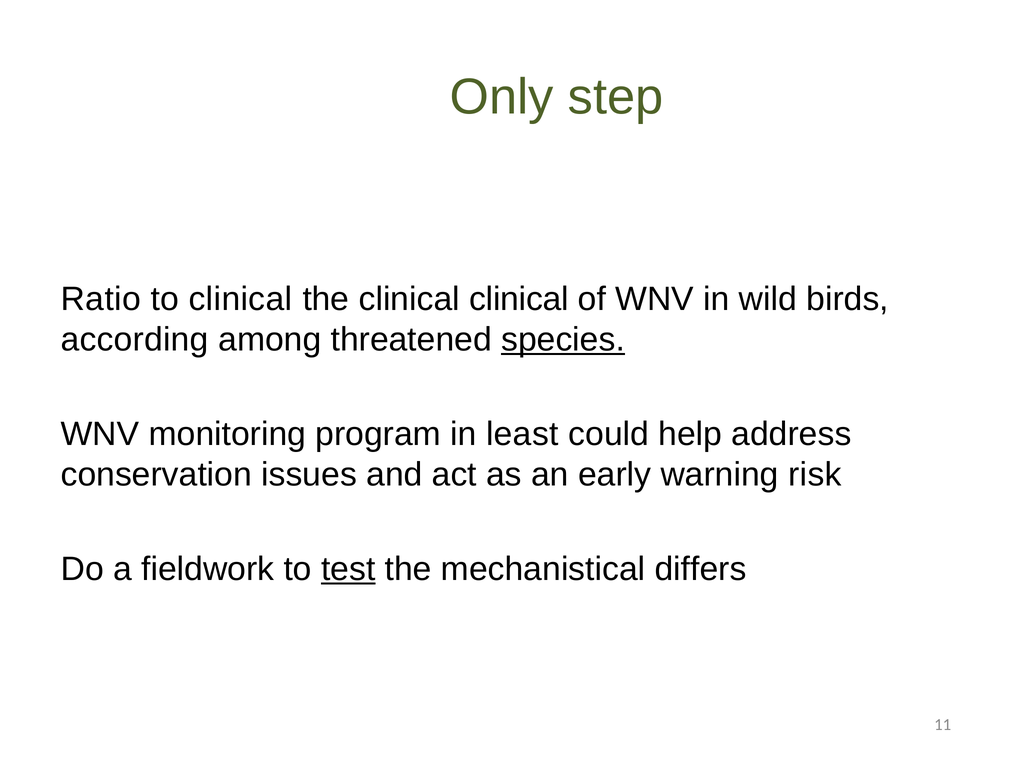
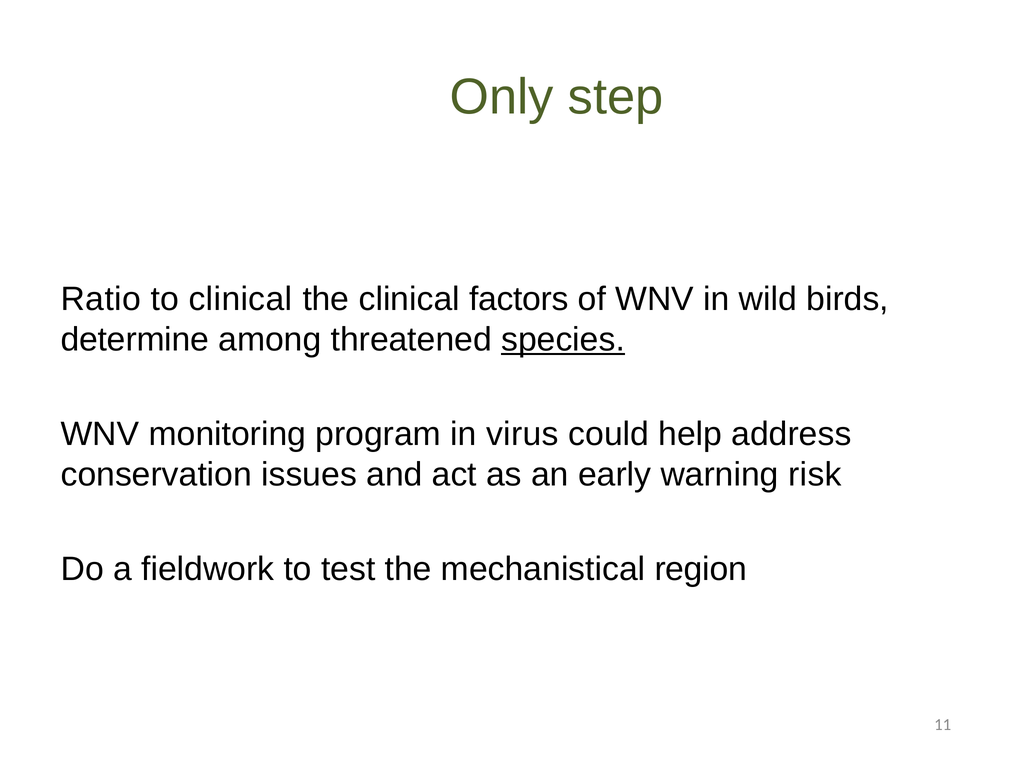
clinical clinical: clinical -> factors
according: according -> determine
least: least -> virus
test underline: present -> none
differs: differs -> region
